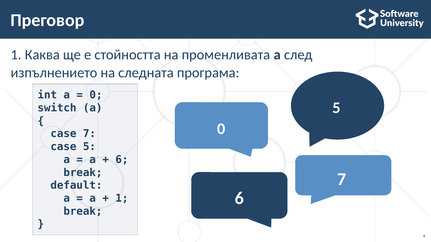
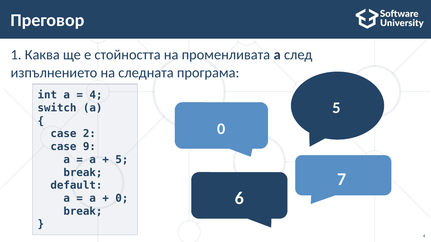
0 at (96, 95): 0 -> 4
case 7: 7 -> 2
case 5: 5 -> 9
6 at (122, 160): 6 -> 5
1 at (122, 199): 1 -> 0
